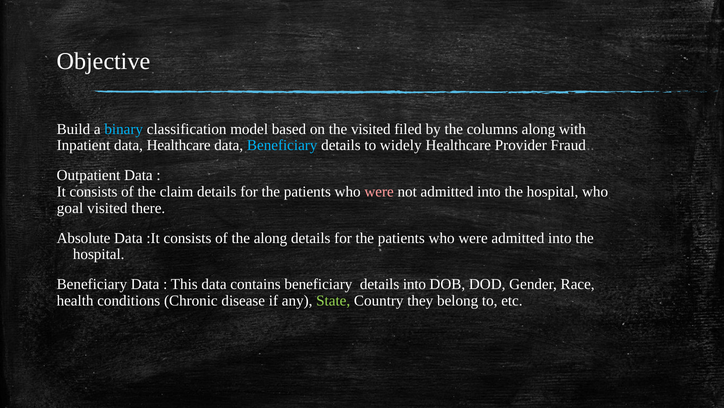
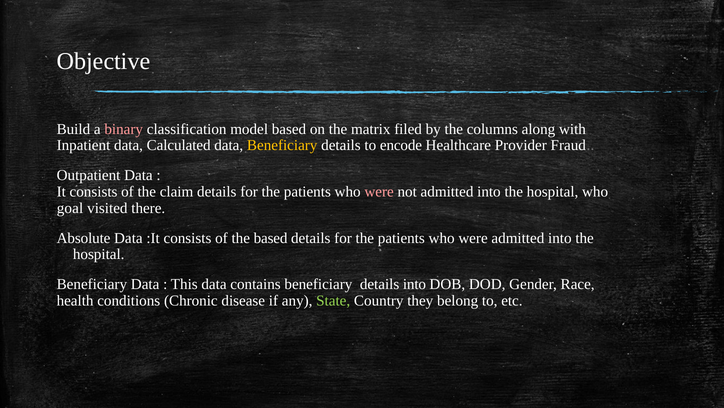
binary colour: light blue -> pink
the visited: visited -> matrix
data Healthcare: Healthcare -> Calculated
Beneficiary at (282, 145) colour: light blue -> yellow
widely: widely -> encode
the along: along -> based
